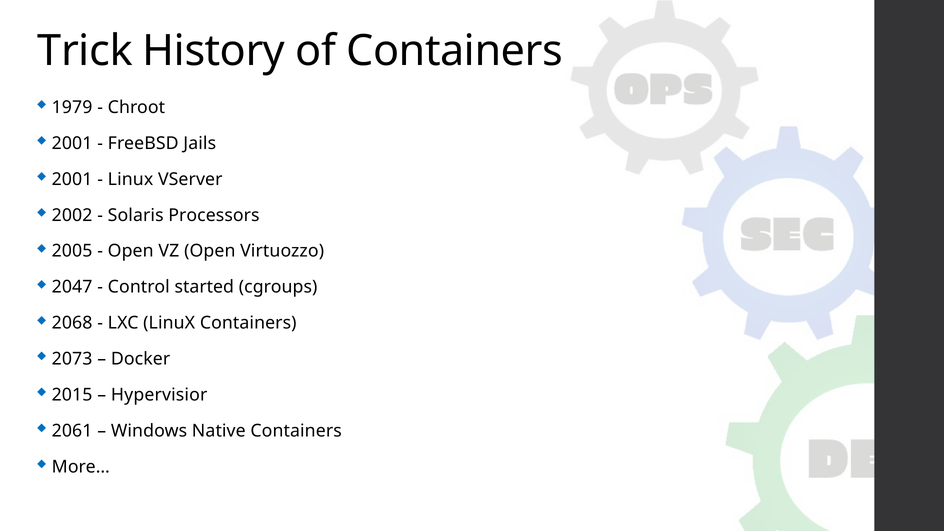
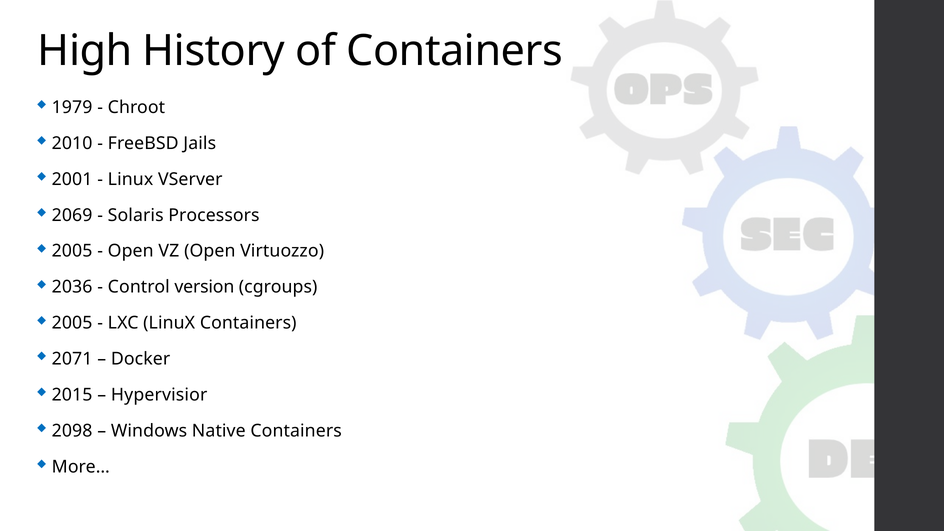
Trick: Trick -> High
2001 at (72, 143): 2001 -> 2010
2002: 2002 -> 2069
2047: 2047 -> 2036
started: started -> version
2068 at (72, 323): 2068 -> 2005
2073: 2073 -> 2071
2061: 2061 -> 2098
